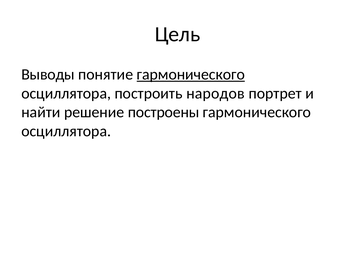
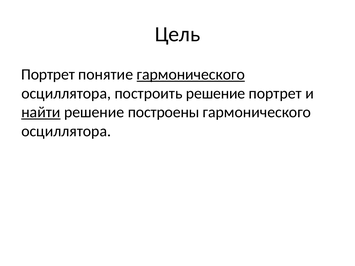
Выводы at (48, 74): Выводы -> Портрет
построить народов: народов -> решение
найти underline: none -> present
